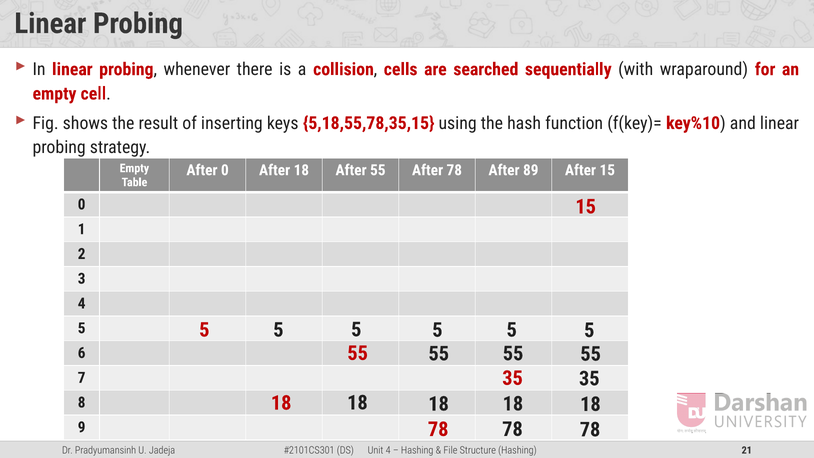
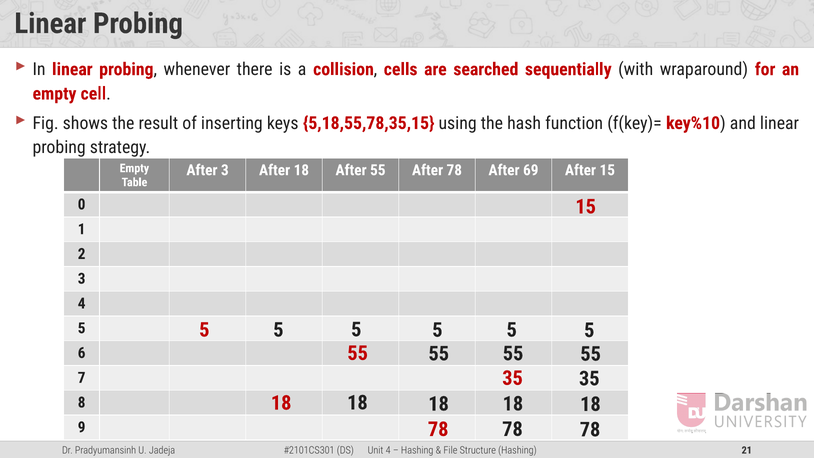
After 0: 0 -> 3
89: 89 -> 69
